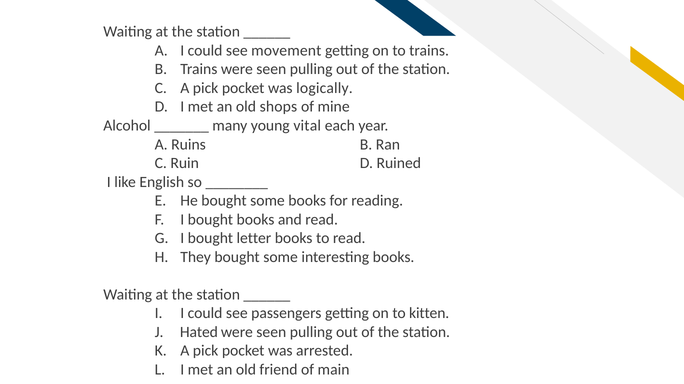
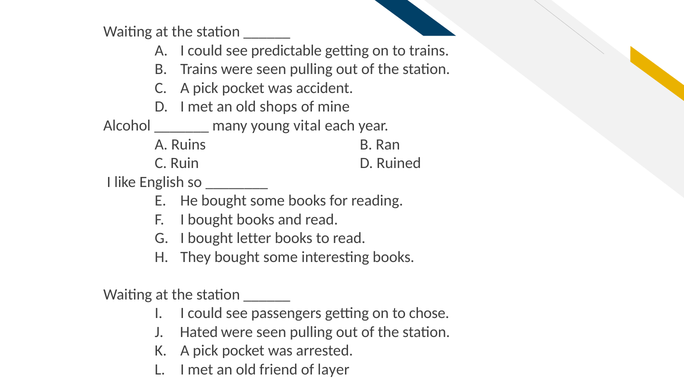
movement: movement -> predictable
logically: logically -> accident
kitten: kitten -> chose
main: main -> layer
